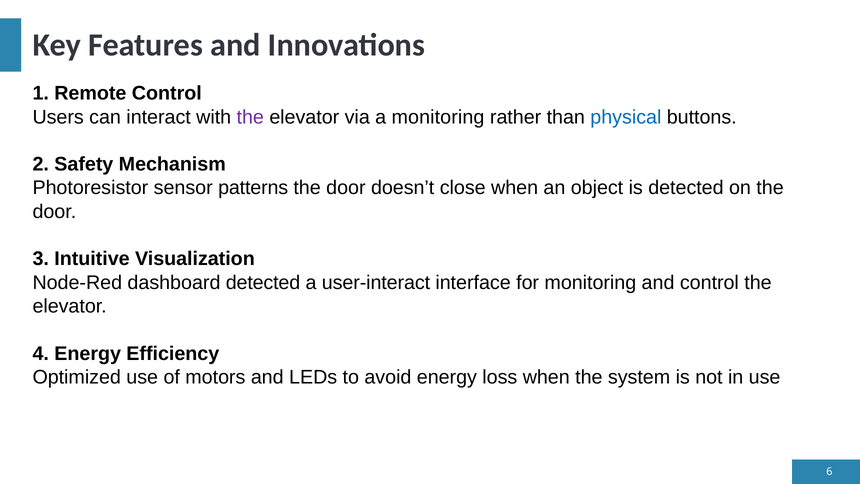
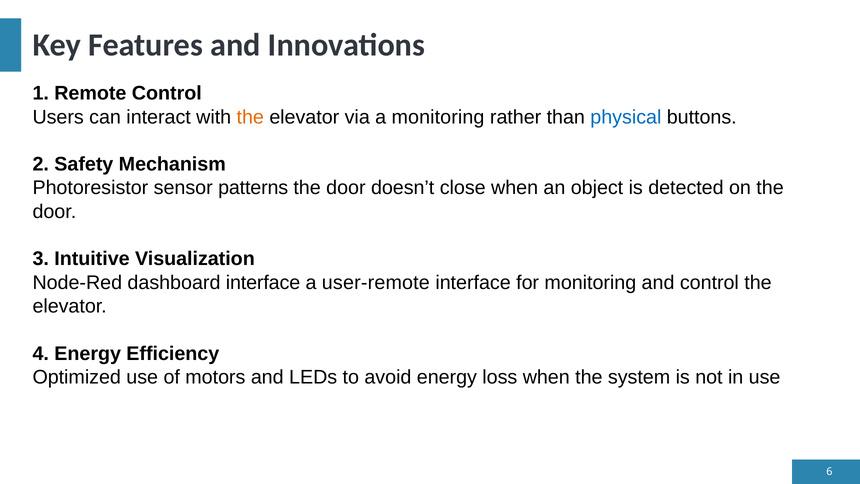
the at (250, 117) colour: purple -> orange
dashboard detected: detected -> interface
user-interact: user-interact -> user-remote
